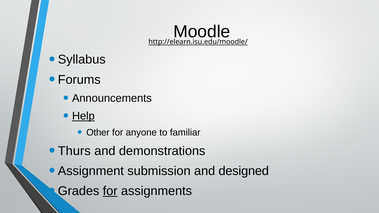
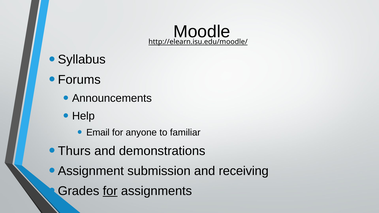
Help underline: present -> none
Other: Other -> Email
designed: designed -> receiving
